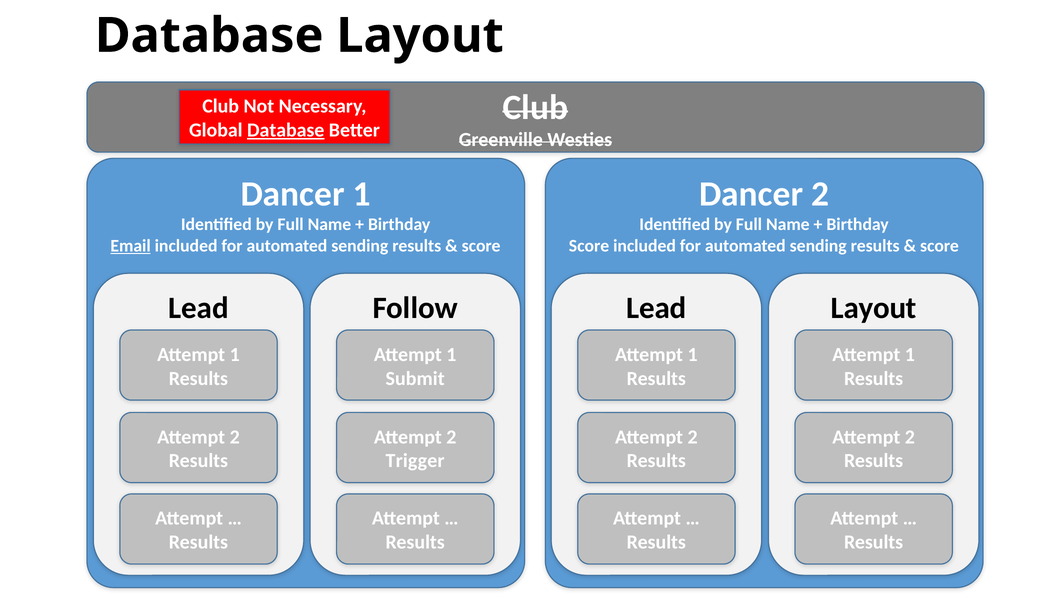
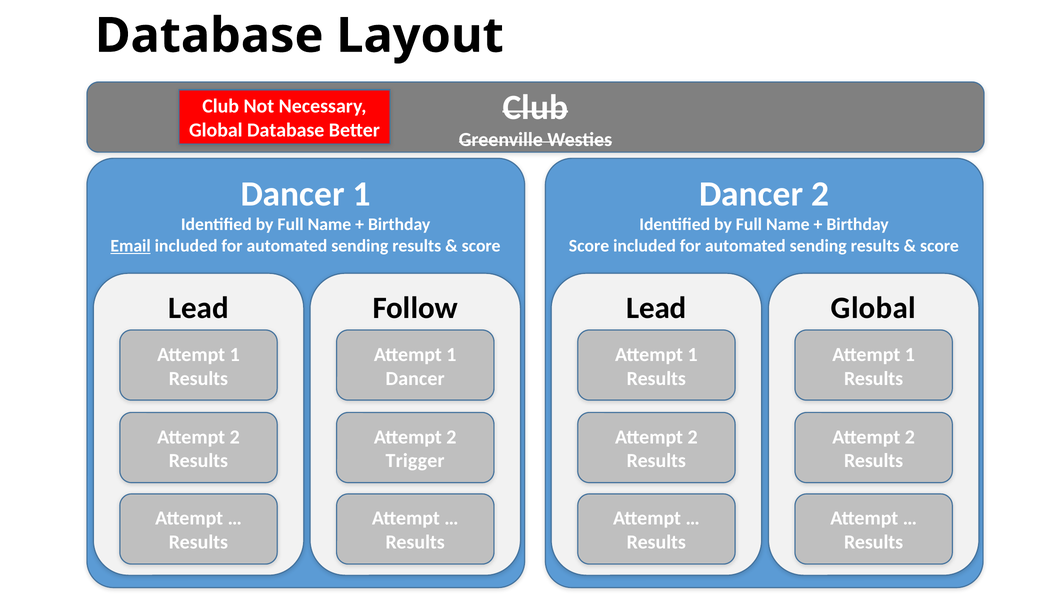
Database at (286, 130) underline: present -> none
Lead Layout: Layout -> Global
Submit at (415, 378): Submit -> Dancer
